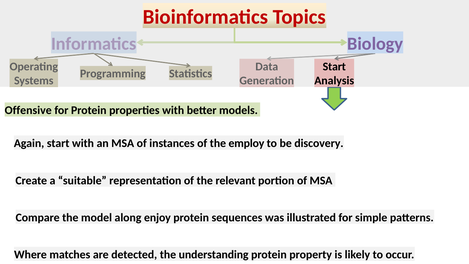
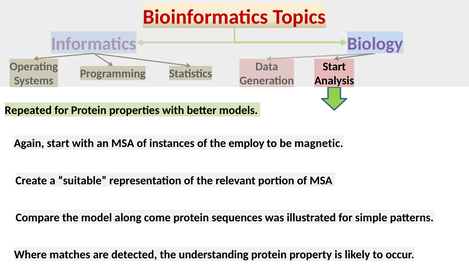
Offensive: Offensive -> Repeated
discovery: discovery -> magnetic
enjoy: enjoy -> come
